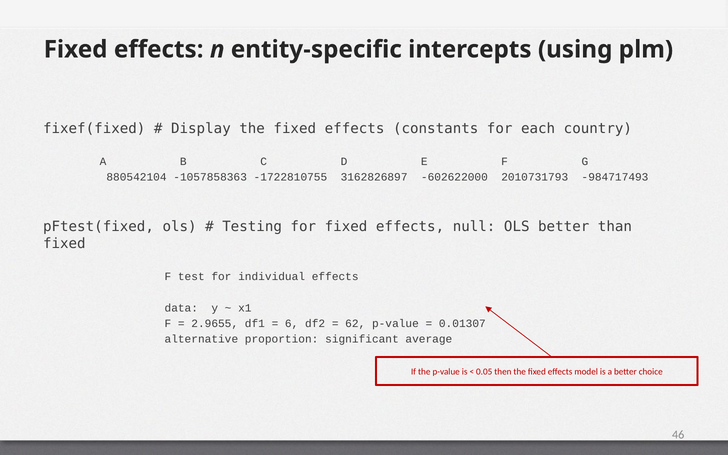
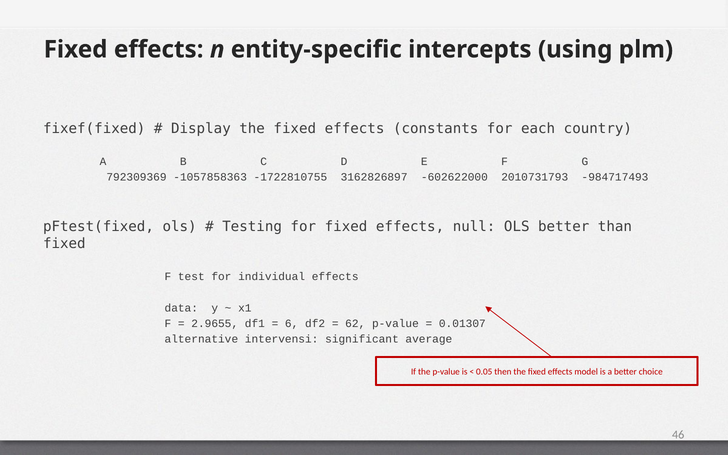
880542104: 880542104 -> 792309369
proportion: proportion -> intervensi
